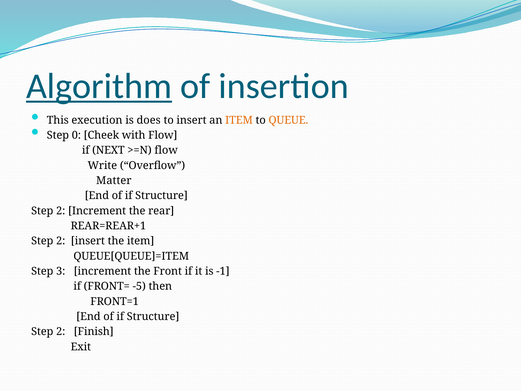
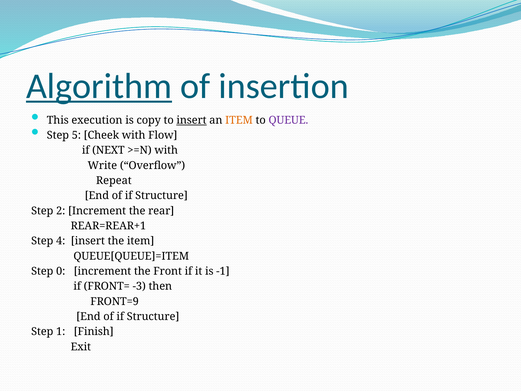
does: does -> copy
insert at (191, 120) underline: none -> present
QUEUE colour: orange -> purple
0: 0 -> 5
>=N flow: flow -> with
Matter: Matter -> Repeat
2 at (61, 241): 2 -> 4
3: 3 -> 0
-5: -5 -> -3
FRONT=1: FRONT=1 -> FRONT=9
2 at (61, 331): 2 -> 1
